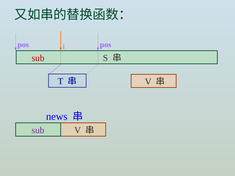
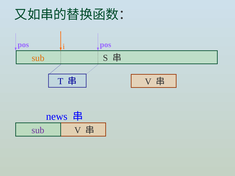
sub at (38, 58) colour: red -> orange
